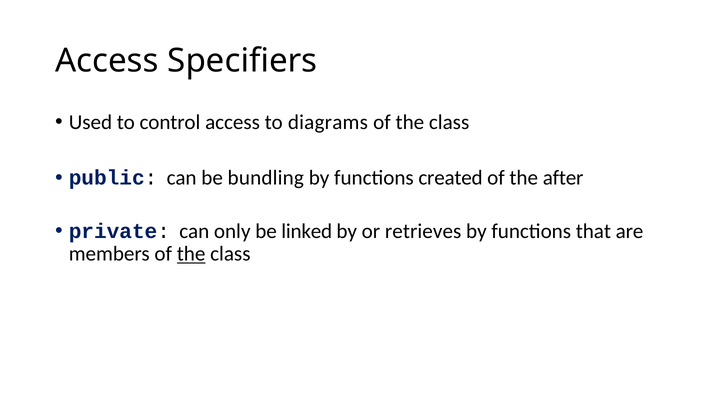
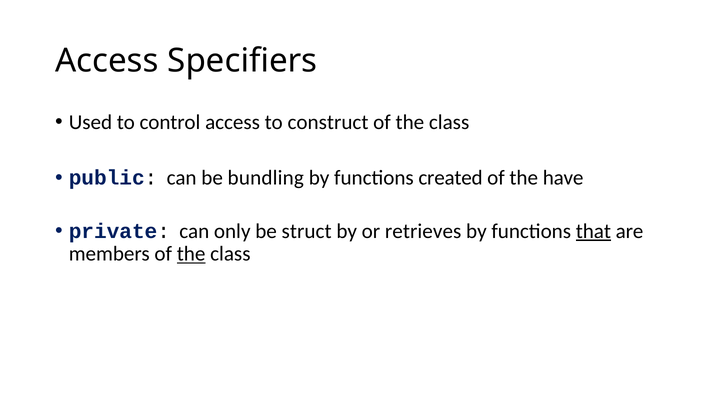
diagrams: diagrams -> construct
after: after -> have
linked: linked -> struct
that underline: none -> present
